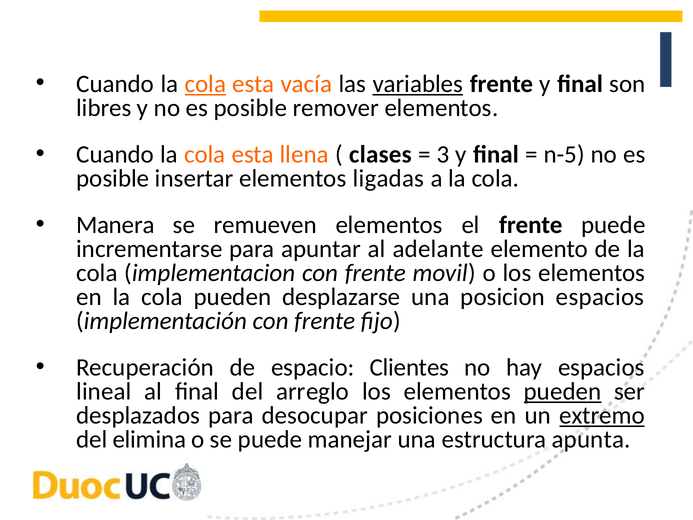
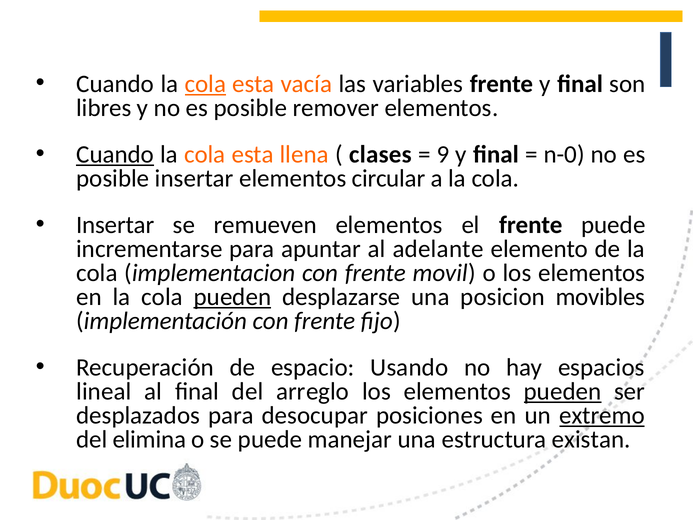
variables underline: present -> none
Cuando at (115, 154) underline: none -> present
3: 3 -> 9
n-5: n-5 -> n-0
ligadas: ligadas -> circular
Manera at (115, 225): Manera -> Insertar
pueden at (232, 297) underline: none -> present
posicion espacios: espacios -> movibles
Clientes: Clientes -> Usando
apunta: apunta -> existan
